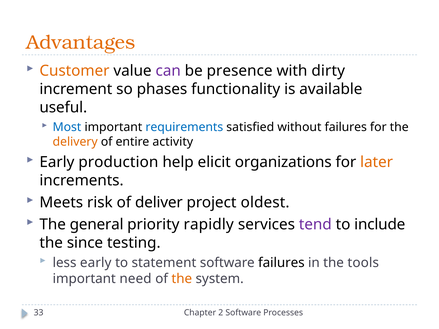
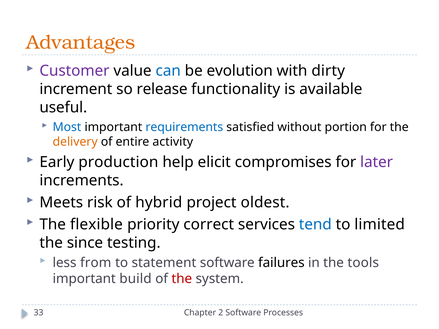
Customer colour: orange -> purple
can colour: purple -> blue
presence: presence -> evolution
phases: phases -> release
without failures: failures -> portion
organizations: organizations -> compromises
later colour: orange -> purple
deliver: deliver -> hybrid
general: general -> flexible
rapidly: rapidly -> correct
tend colour: purple -> blue
include: include -> limited
less early: early -> from
need: need -> build
the at (182, 279) colour: orange -> red
